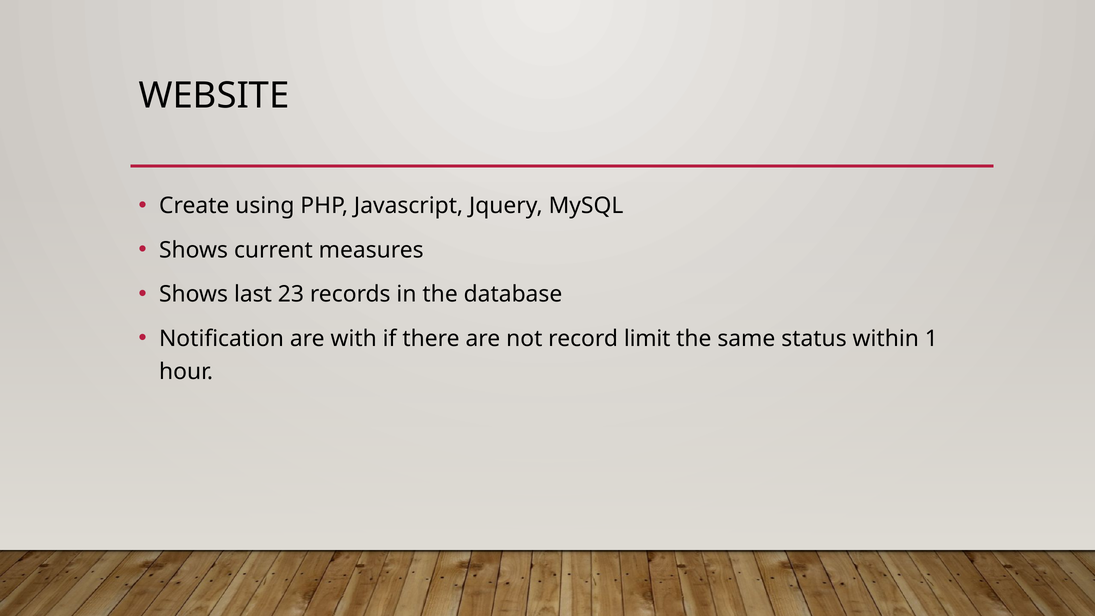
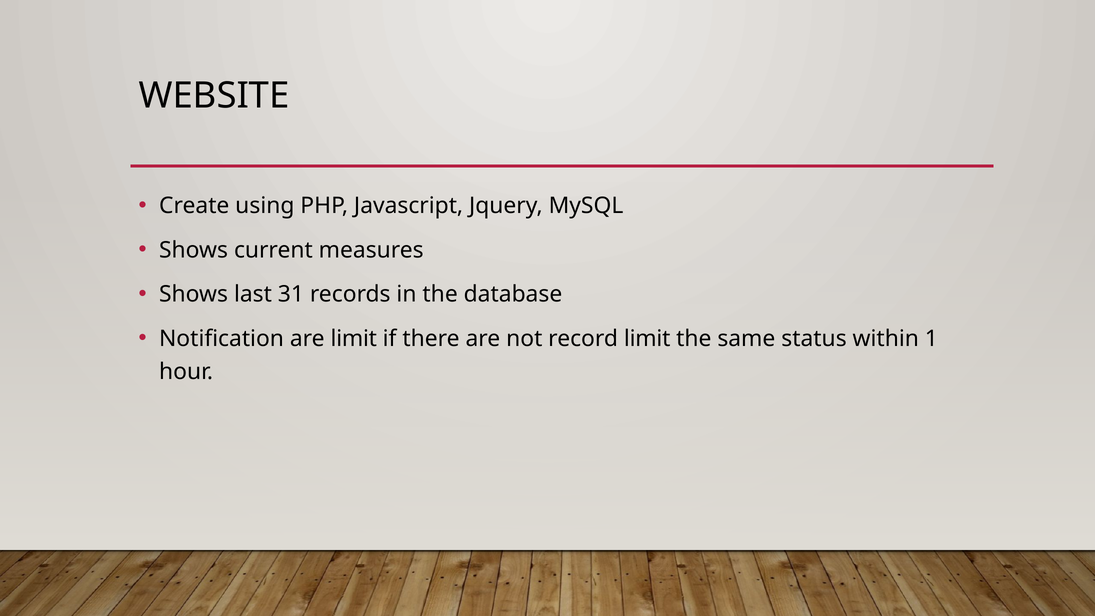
23: 23 -> 31
are with: with -> limit
